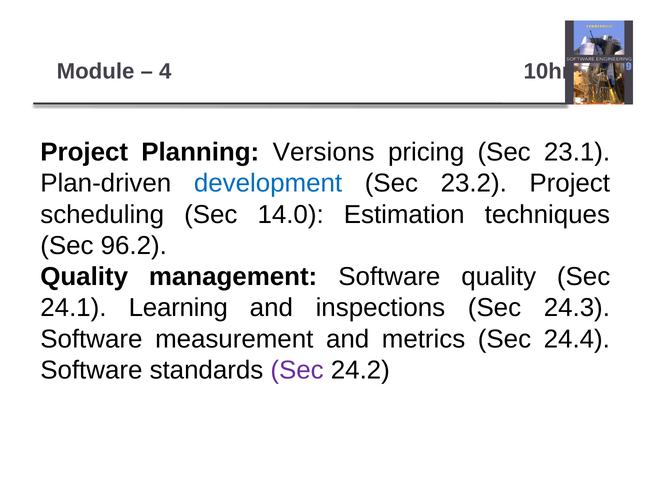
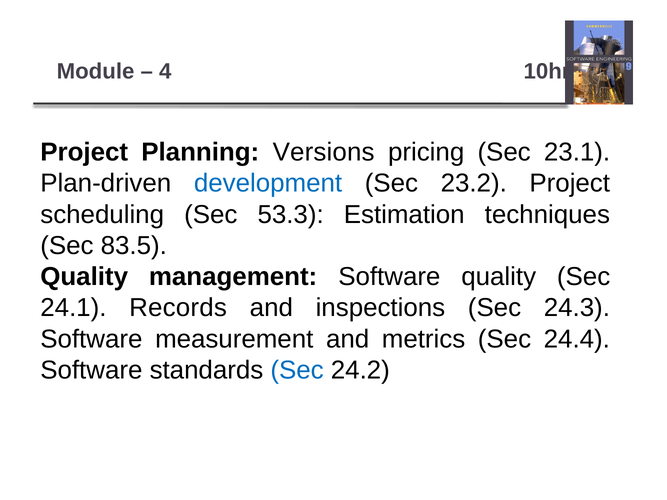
14.0: 14.0 -> 53.3
96.2: 96.2 -> 83.5
Learning: Learning -> Records
Sec at (297, 370) colour: purple -> blue
